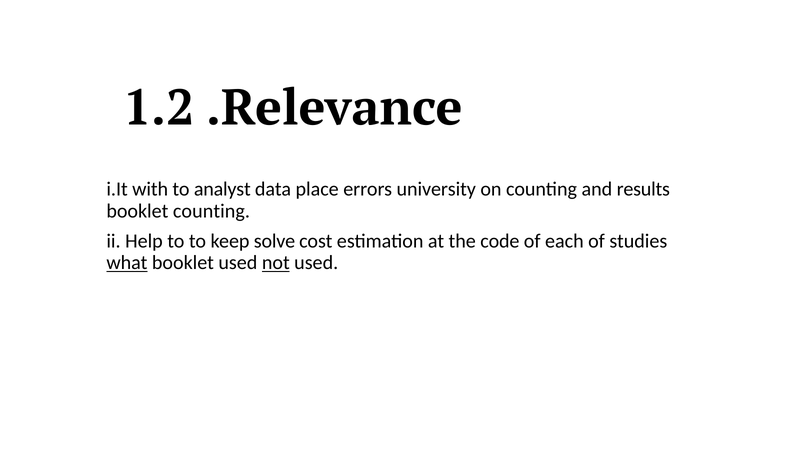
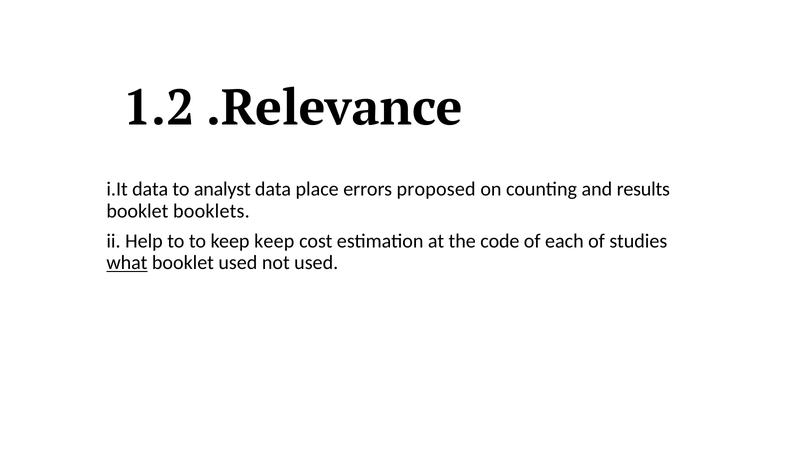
i.It with: with -> data
university: university -> proposed
booklet counting: counting -> booklets
keep solve: solve -> keep
not underline: present -> none
